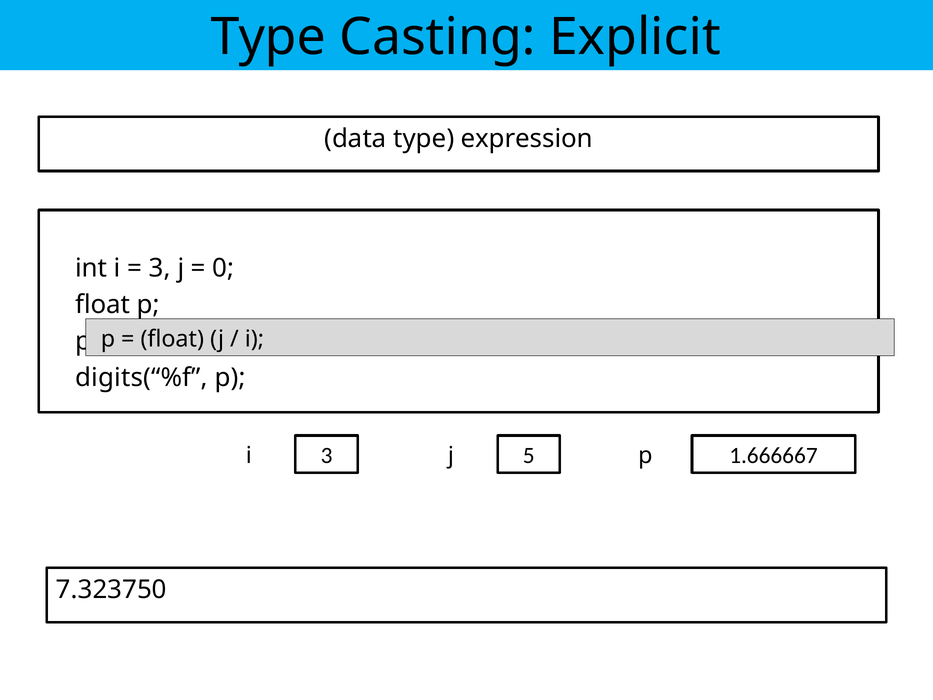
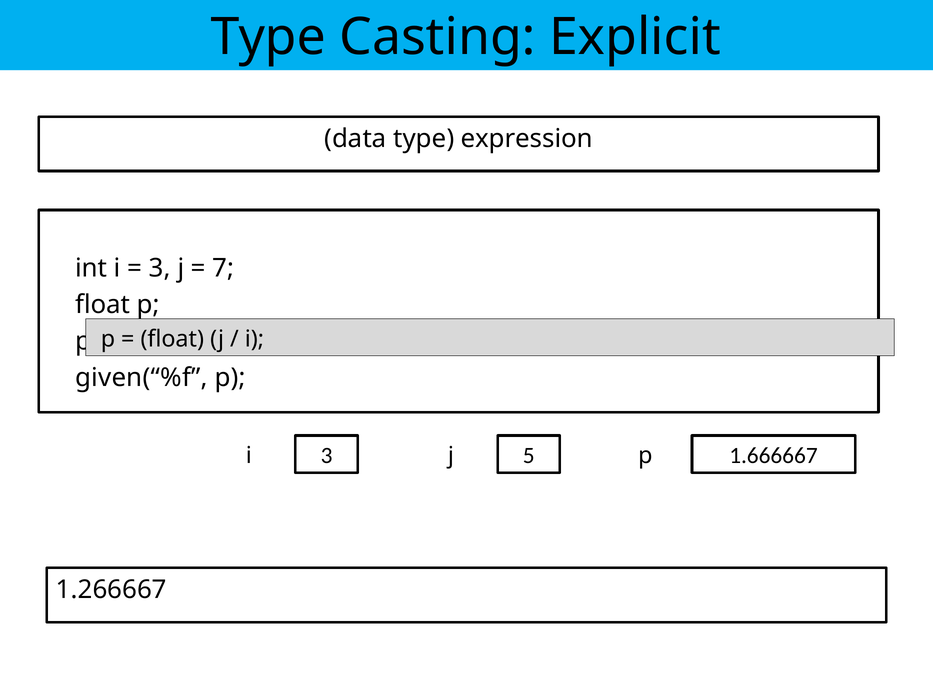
0: 0 -> 7
digits(“%f: digits(“%f -> given(“%f
7.323750: 7.323750 -> 1.266667
